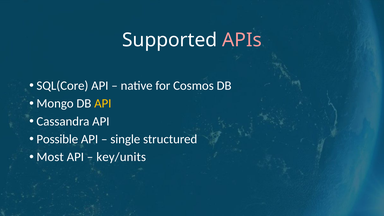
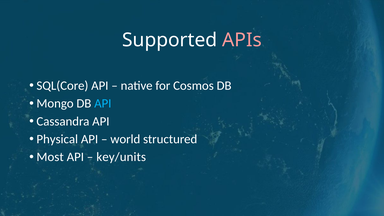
API at (103, 104) colour: yellow -> light blue
Possible: Possible -> Physical
single: single -> world
